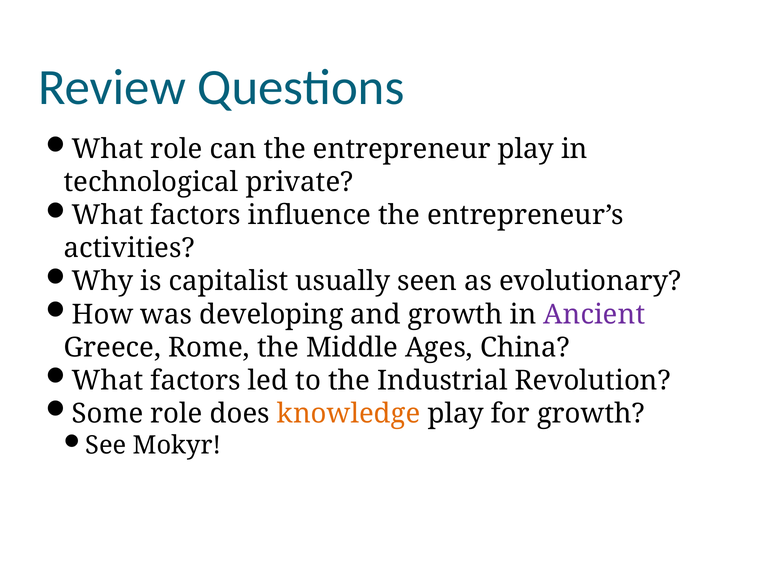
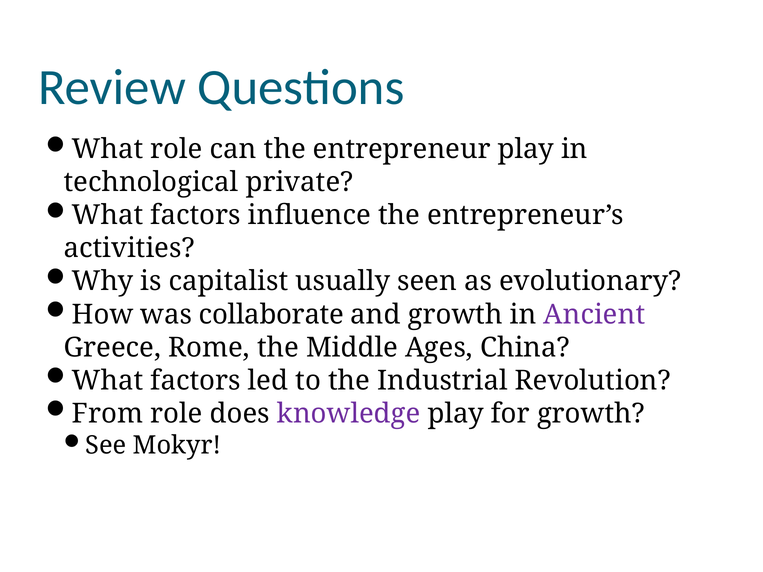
developing: developing -> collaborate
Some: Some -> From
knowledge colour: orange -> purple
